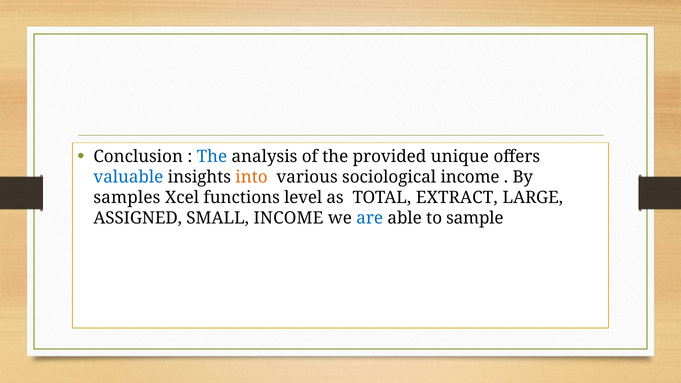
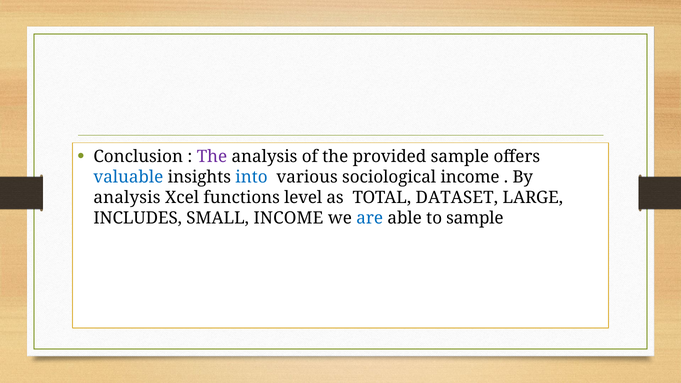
The at (212, 157) colour: blue -> purple
provided unique: unique -> sample
into colour: orange -> blue
samples at (127, 198): samples -> analysis
EXTRACT: EXTRACT -> DATASET
ASSIGNED: ASSIGNED -> INCLUDES
